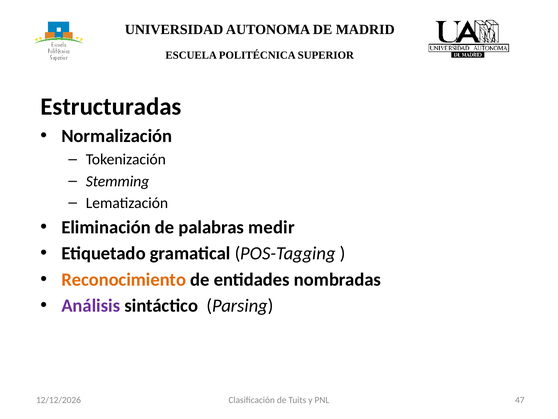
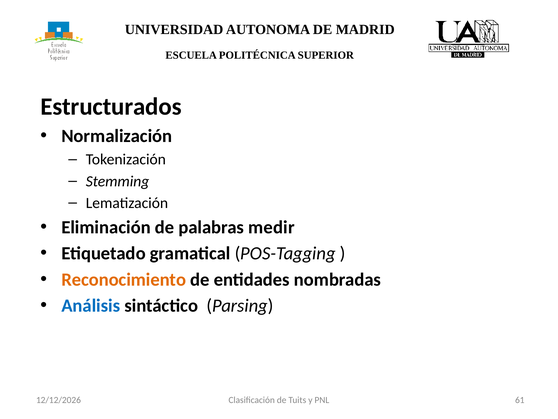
Estructuradas: Estructuradas -> Estructurados
Análisis colour: purple -> blue
47: 47 -> 61
